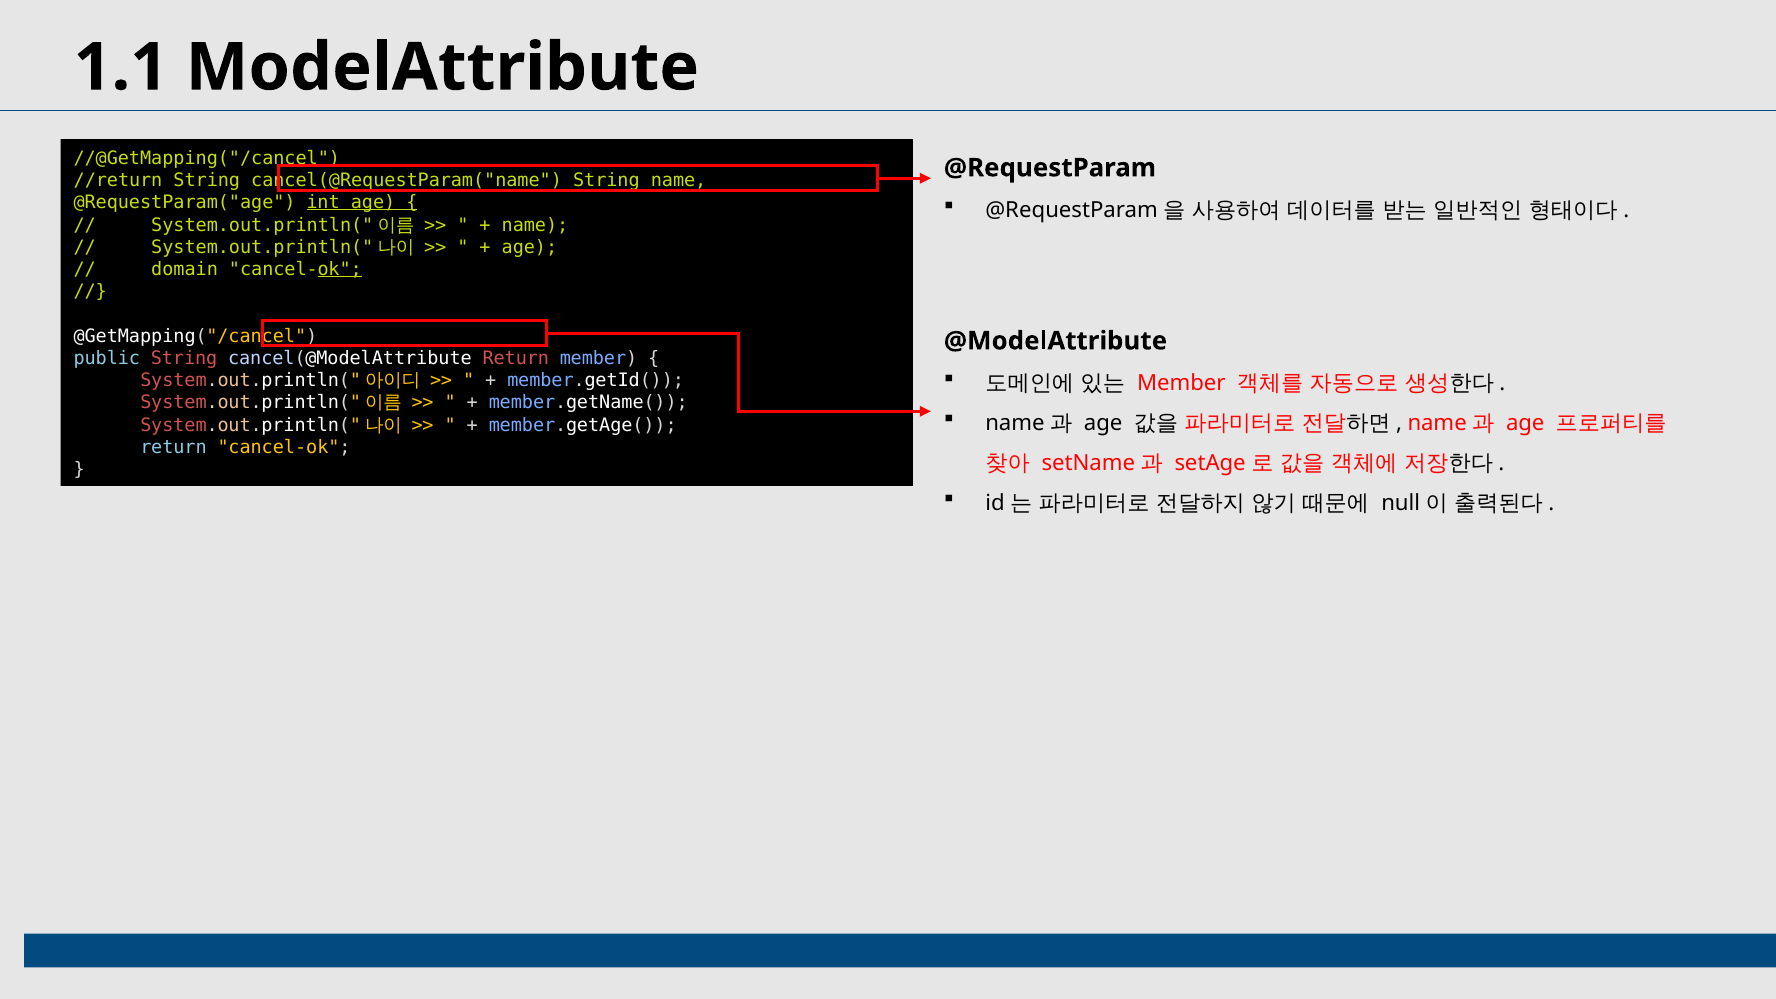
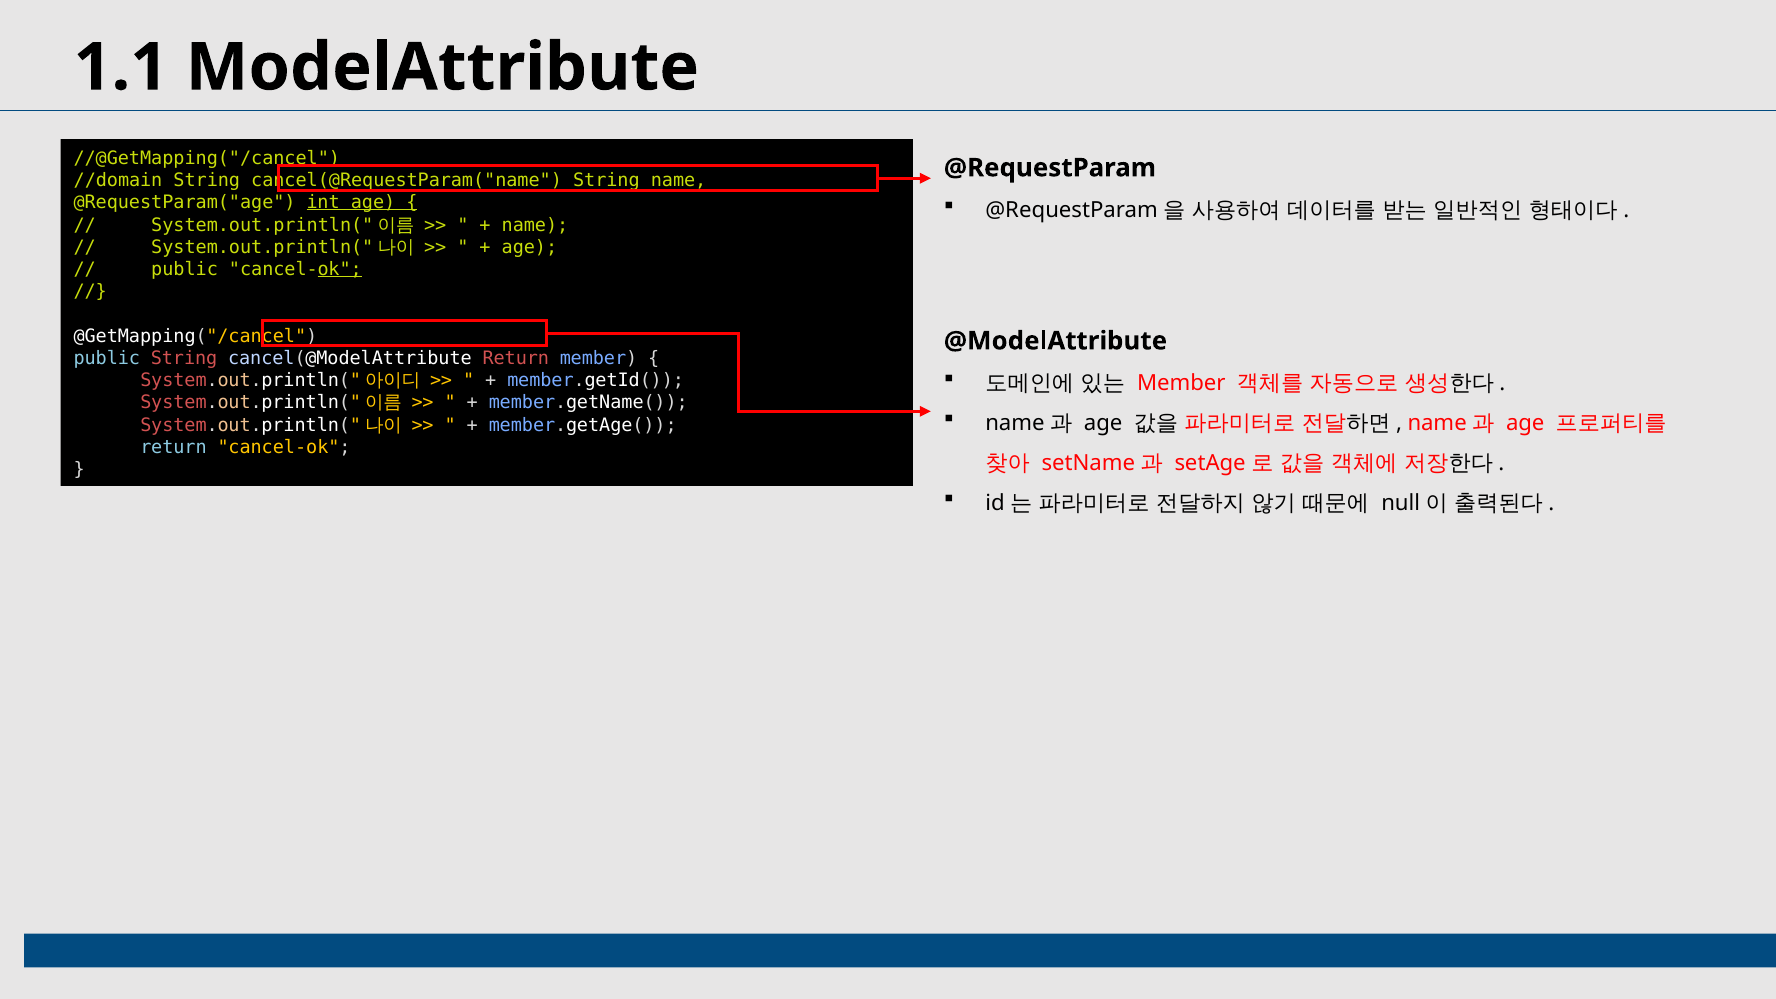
//return: //return -> //domain
domain at (185, 269): domain -> public
